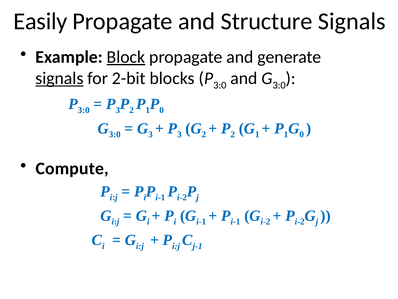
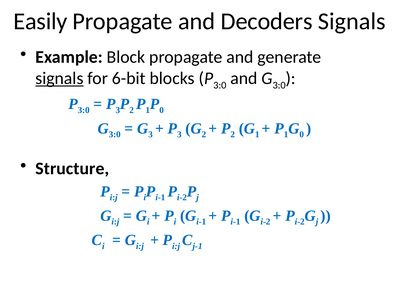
Structure: Structure -> Decoders
Block underline: present -> none
2-bit: 2-bit -> 6-bit
Compute: Compute -> Structure
